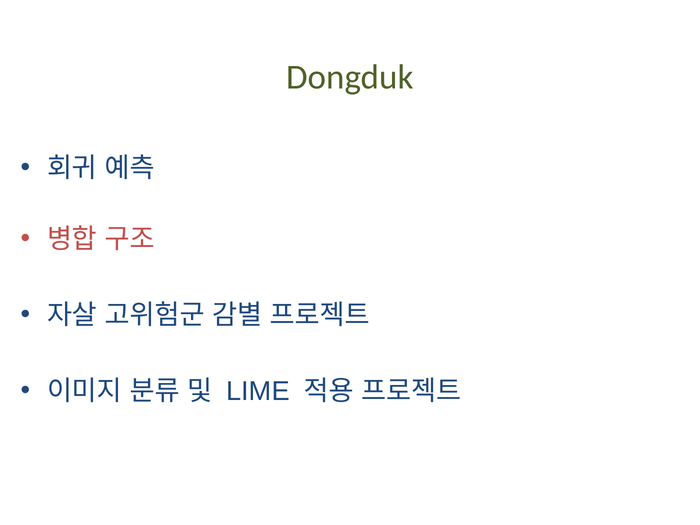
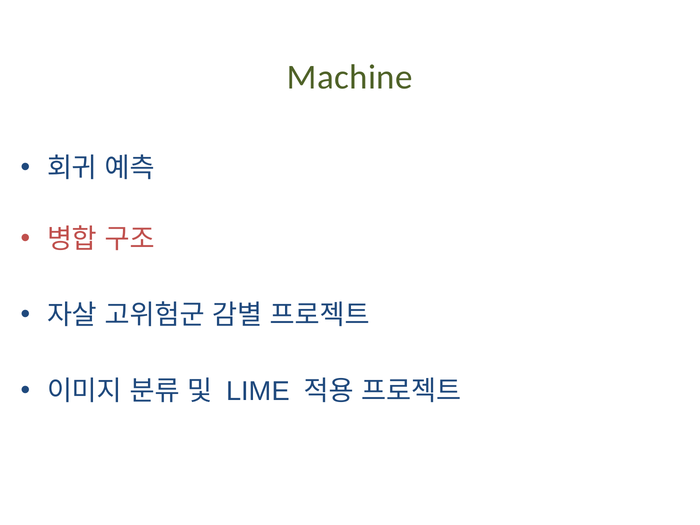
Dongduk: Dongduk -> Machine
